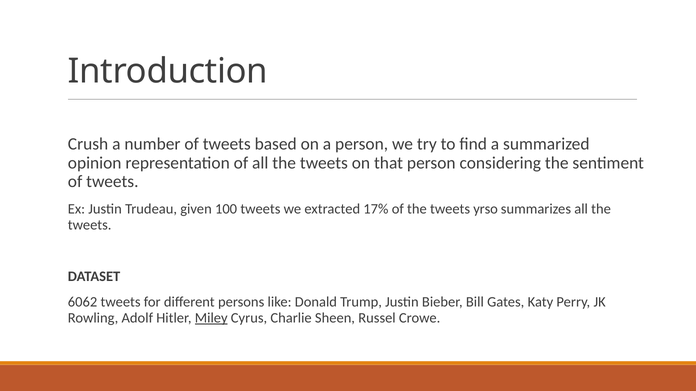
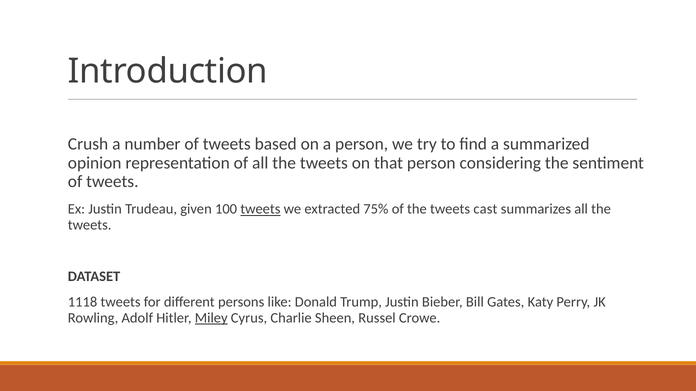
tweets at (260, 209) underline: none -> present
17%: 17% -> 75%
yrso: yrso -> cast
6062: 6062 -> 1118
